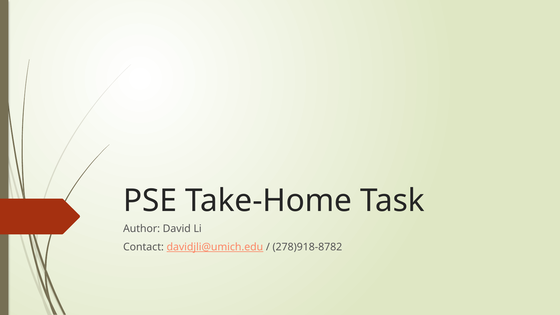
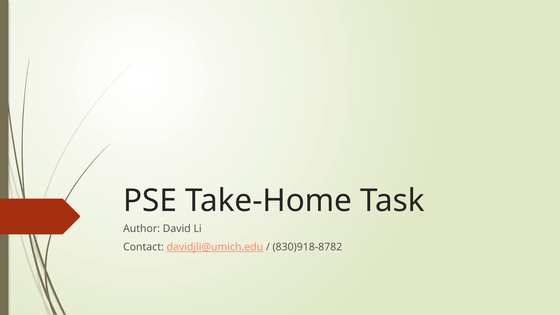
278)918-8782: 278)918-8782 -> 830)918-8782
